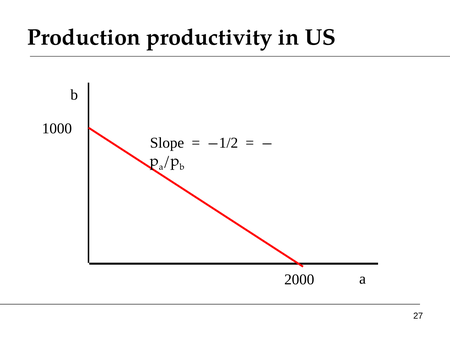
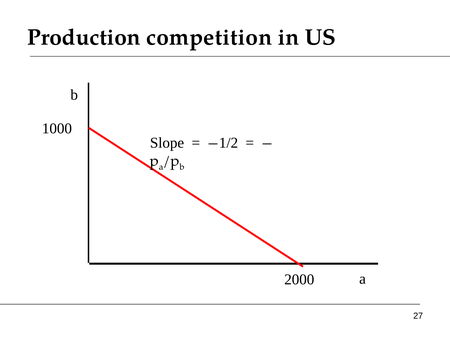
productivity: productivity -> competition
